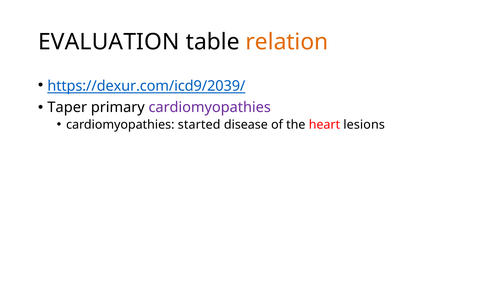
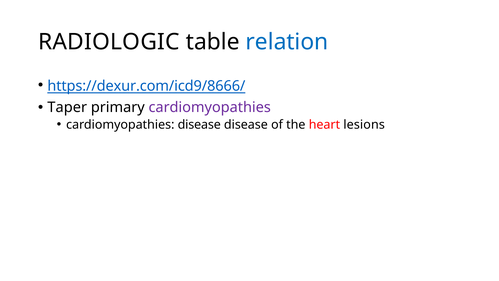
EVALUATION: EVALUATION -> RADIOLOGIC
relation colour: orange -> blue
https://dexur.com/icd9/2039/: https://dexur.com/icd9/2039/ -> https://dexur.com/icd9/8666/
cardiomyopathies started: started -> disease
